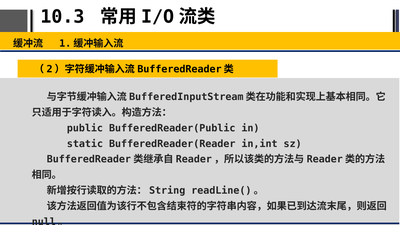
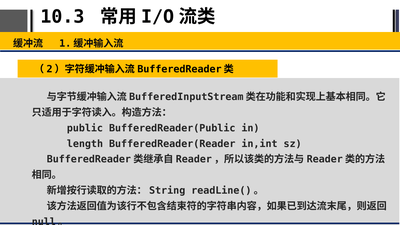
static: static -> length
